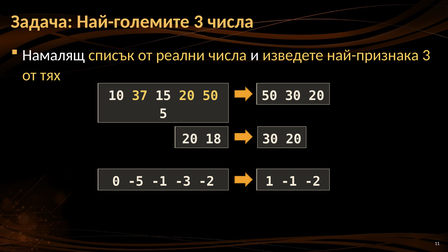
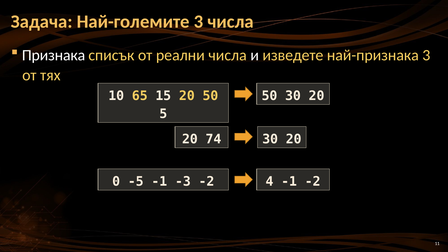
Намалящ: Намалящ -> Признака
37: 37 -> 65
18: 18 -> 74
1: 1 -> 4
